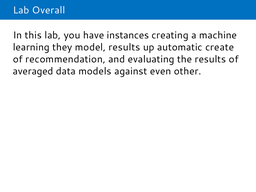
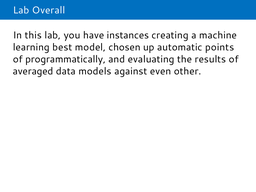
they: they -> best
model results: results -> chosen
create: create -> points
recommendation: recommendation -> programmatically
